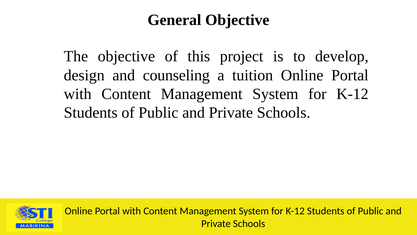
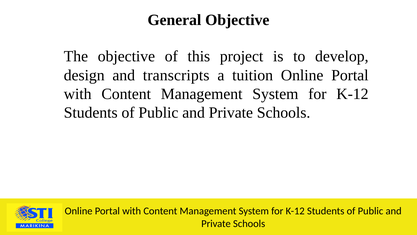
counseling: counseling -> transcripts
